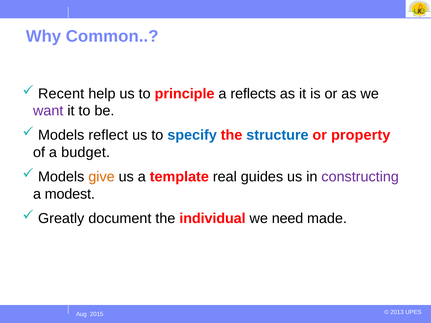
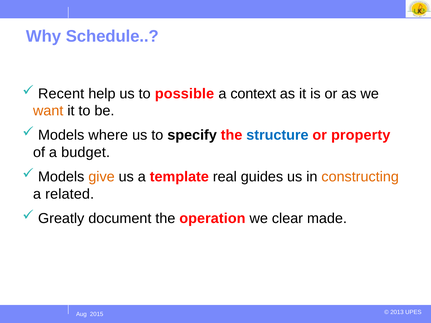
Common: Common -> Schedule
principle: principle -> possible
reflects: reflects -> context
want colour: purple -> orange
reflect: reflect -> where
specify colour: blue -> black
constructing colour: purple -> orange
modest: modest -> related
individual: individual -> operation
need: need -> clear
